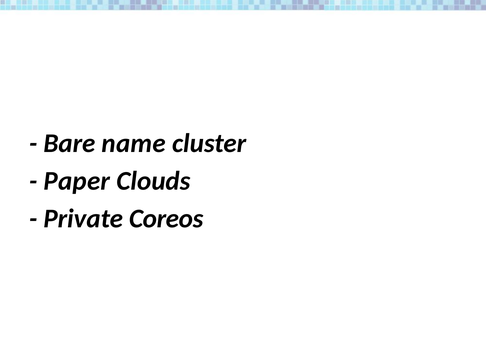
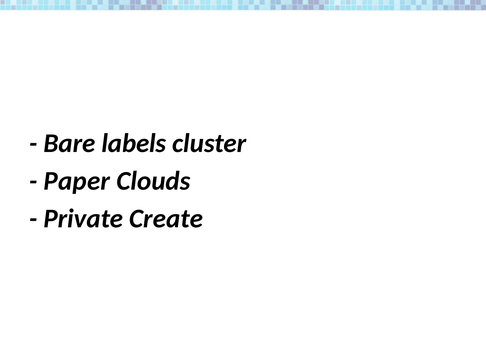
name: name -> labels
Coreos: Coreos -> Create
